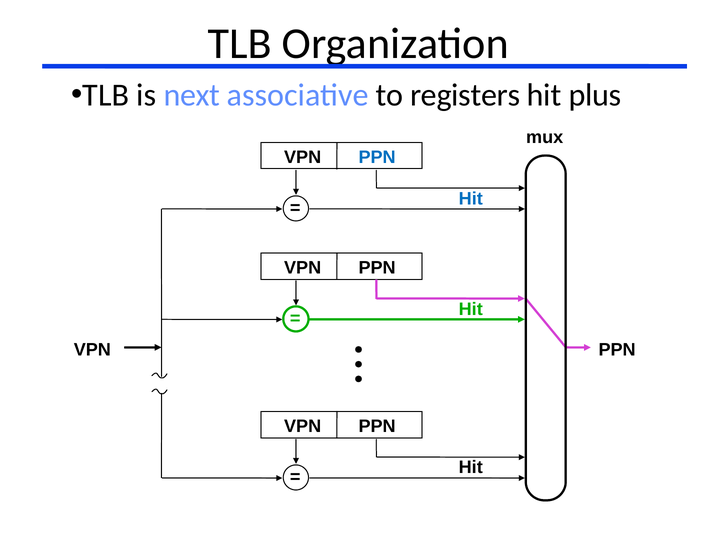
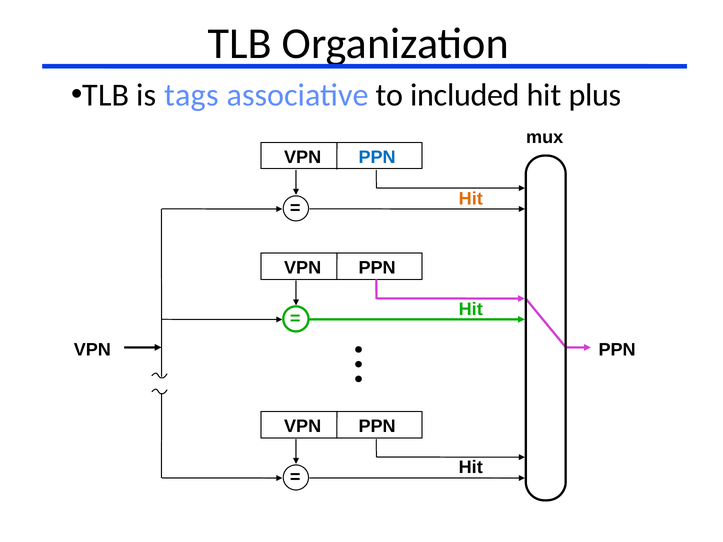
next: next -> tags
registers: registers -> included
Hit at (471, 199) colour: blue -> orange
